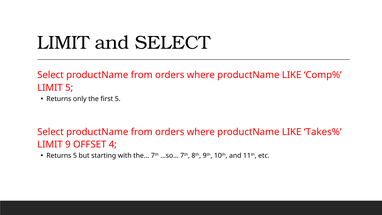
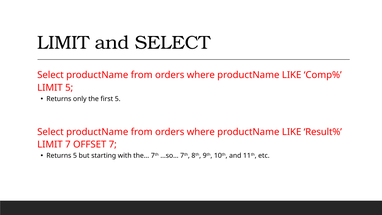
Takes%: Takes% -> Result%
LIMIT 9: 9 -> 7
OFFSET 4: 4 -> 7
